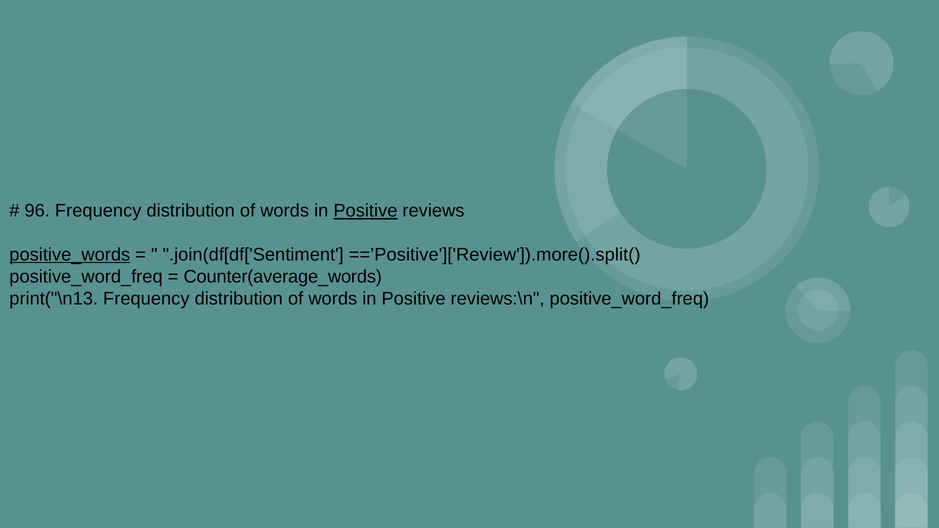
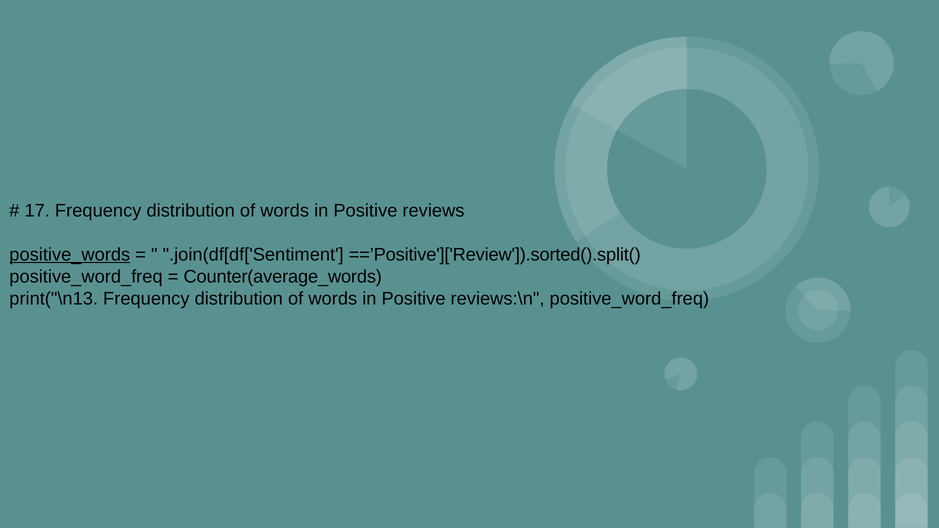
96: 96 -> 17
Positive at (365, 211) underline: present -> none
==’Positive']['Review']).more().split(: ==’Positive']['Review']).more().split( -> ==’Positive']['Review']).sorted().split(
